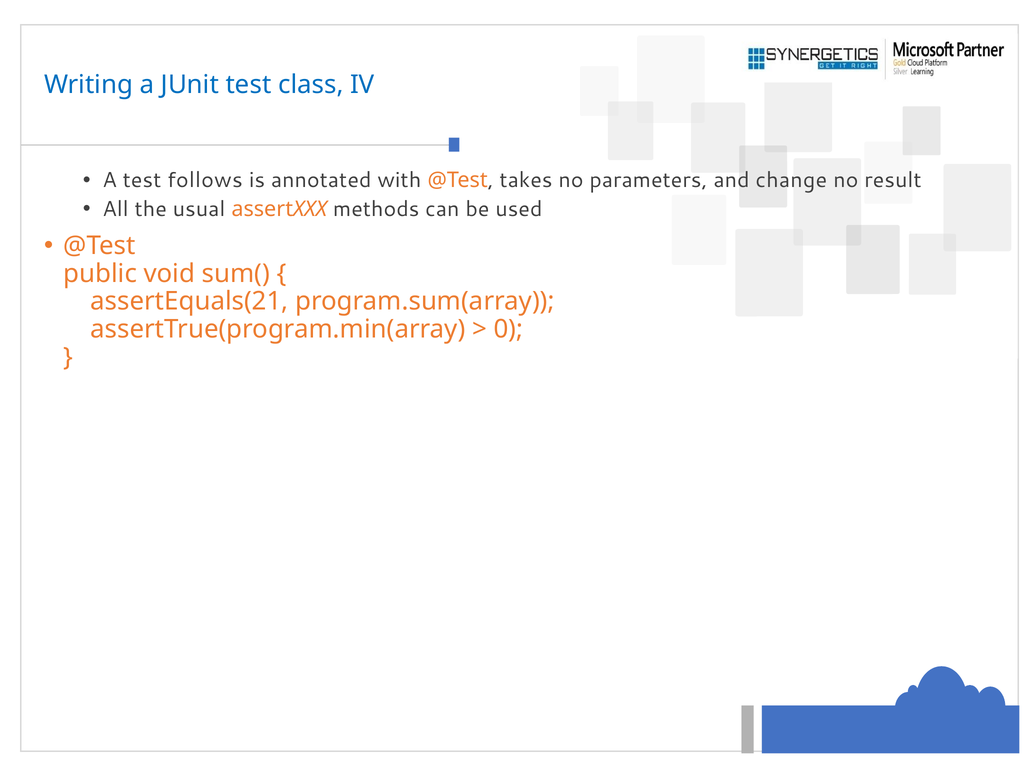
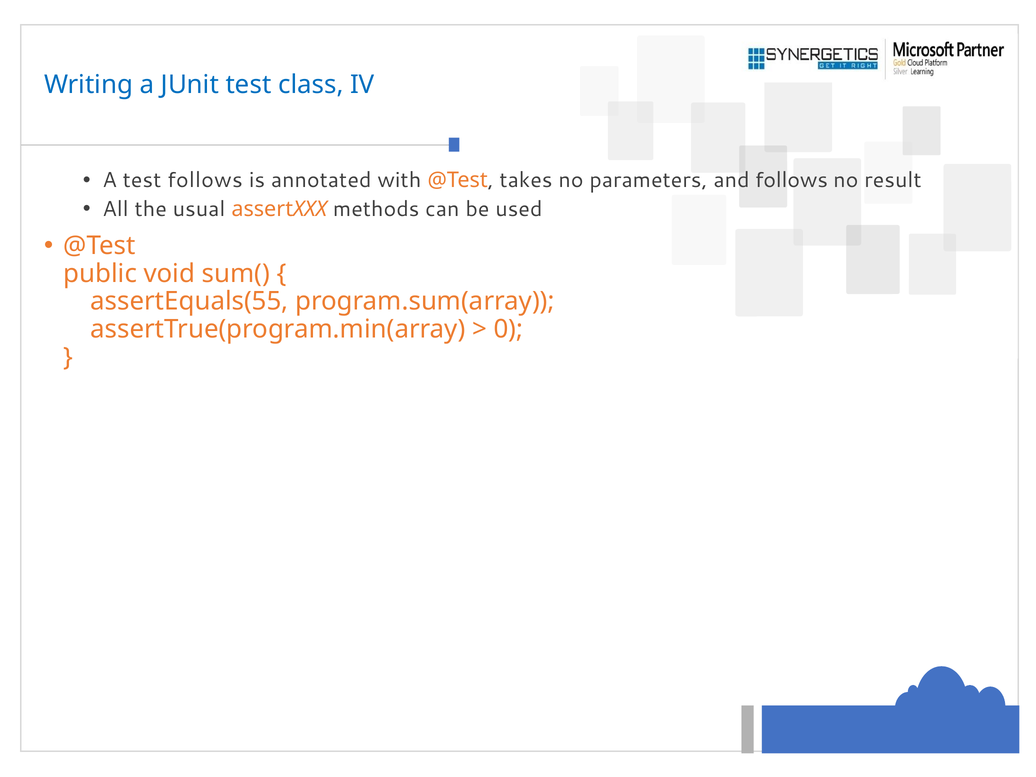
and change: change -> follows
assertEquals(21: assertEquals(21 -> assertEquals(55
